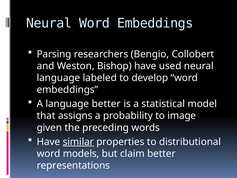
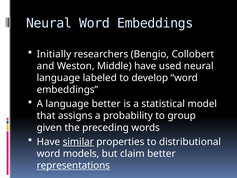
Parsing: Parsing -> Initially
Bishop: Bishop -> Middle
image: image -> group
representations underline: none -> present
